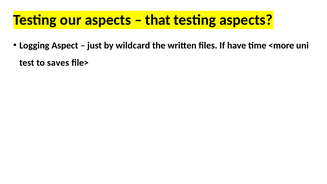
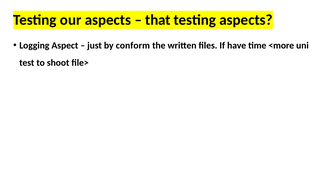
wildcard: wildcard -> conform
saves: saves -> shoot
